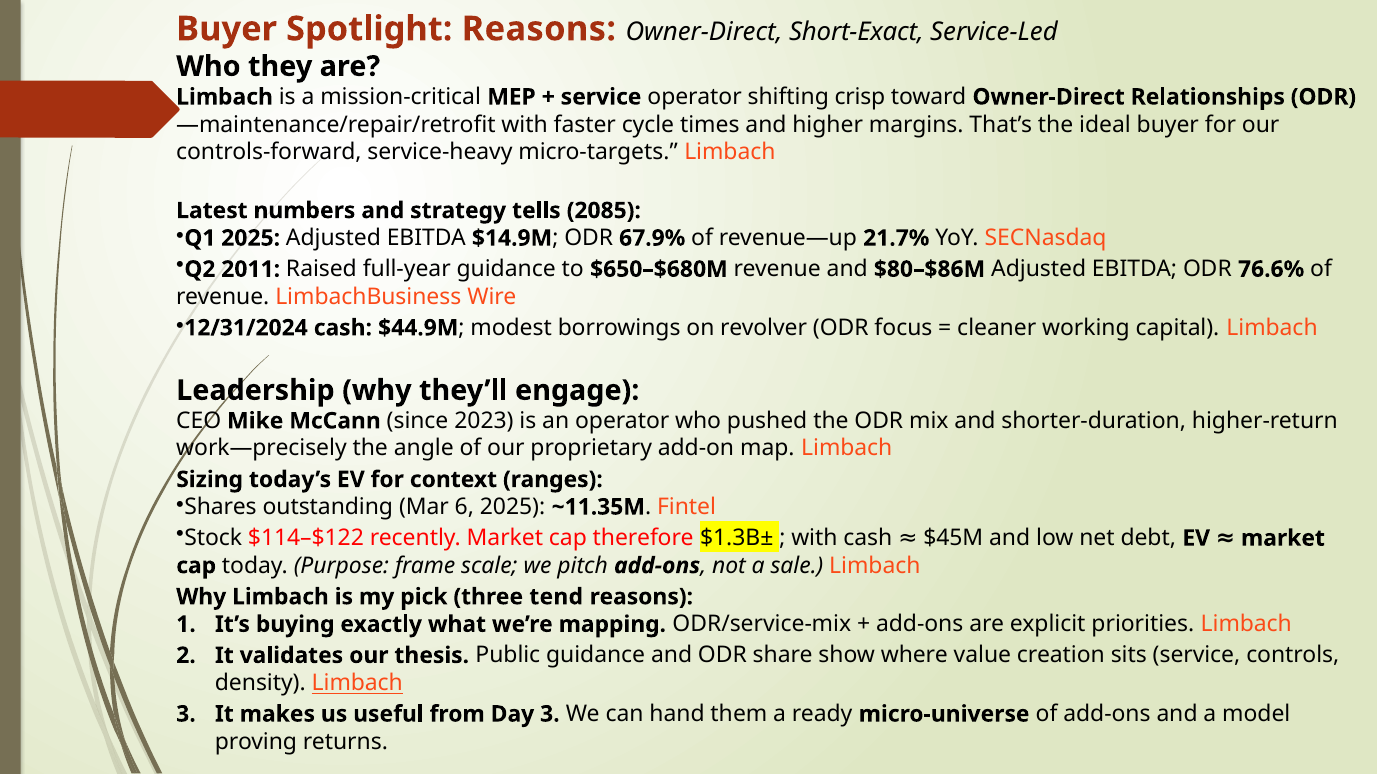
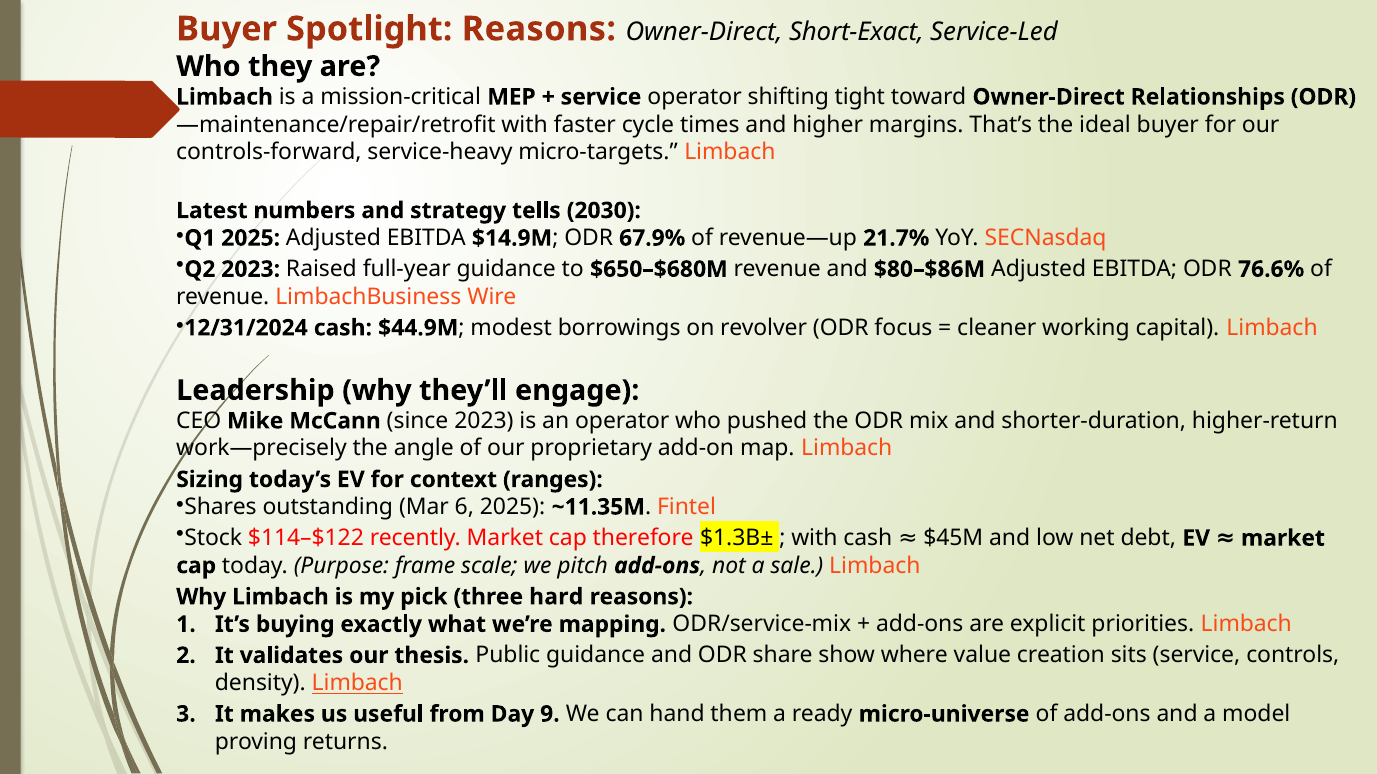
crisp: crisp -> tight
2085: 2085 -> 2030
Q2 2011: 2011 -> 2023
tend: tend -> hard
Day 3: 3 -> 9
